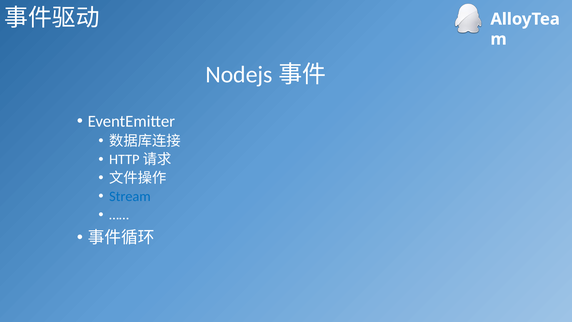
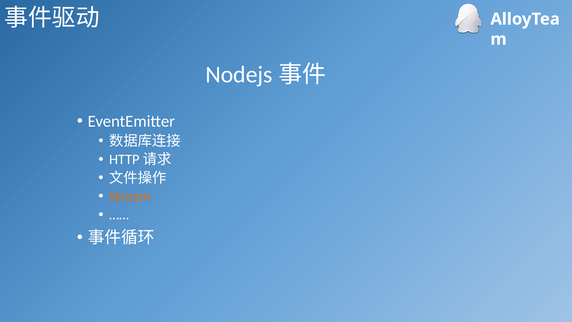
Stream colour: blue -> orange
